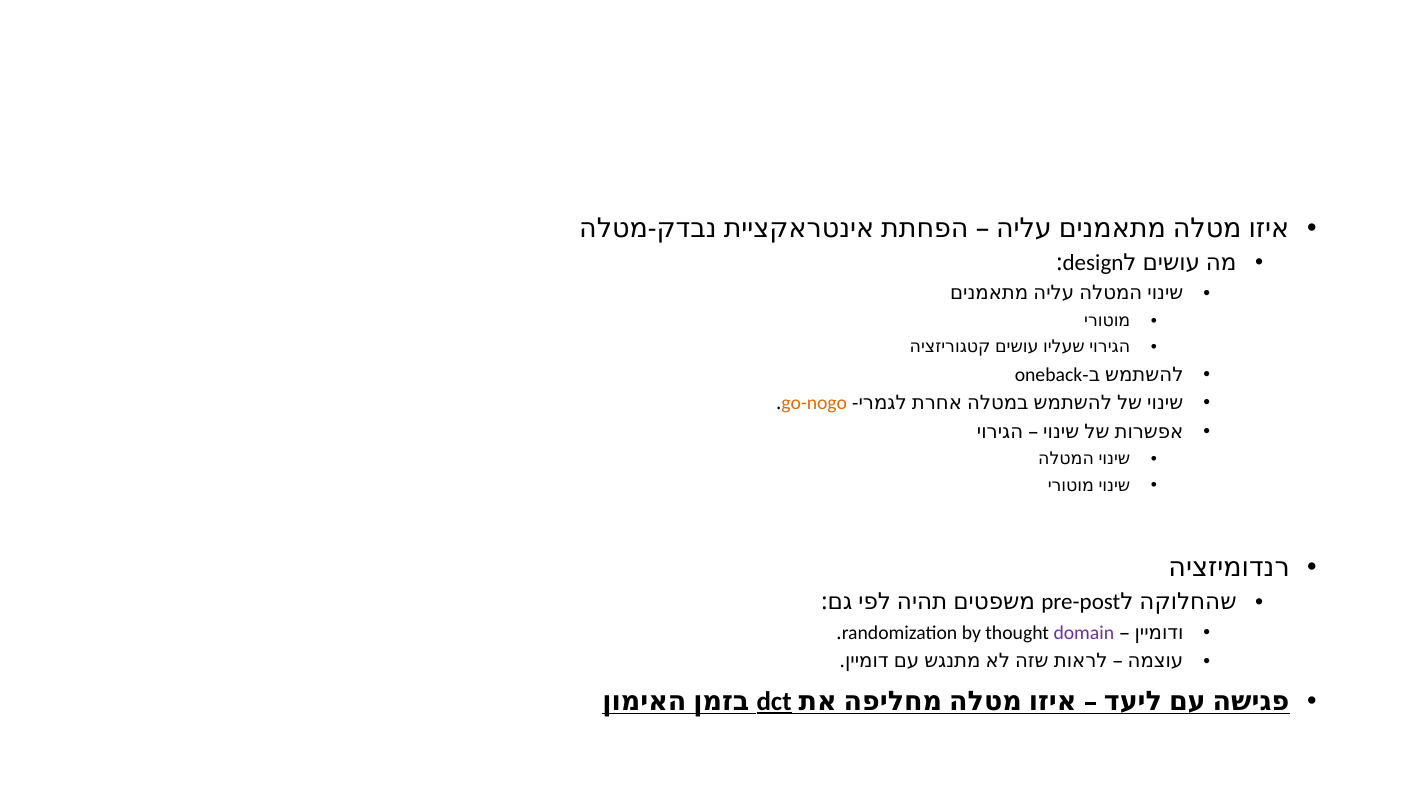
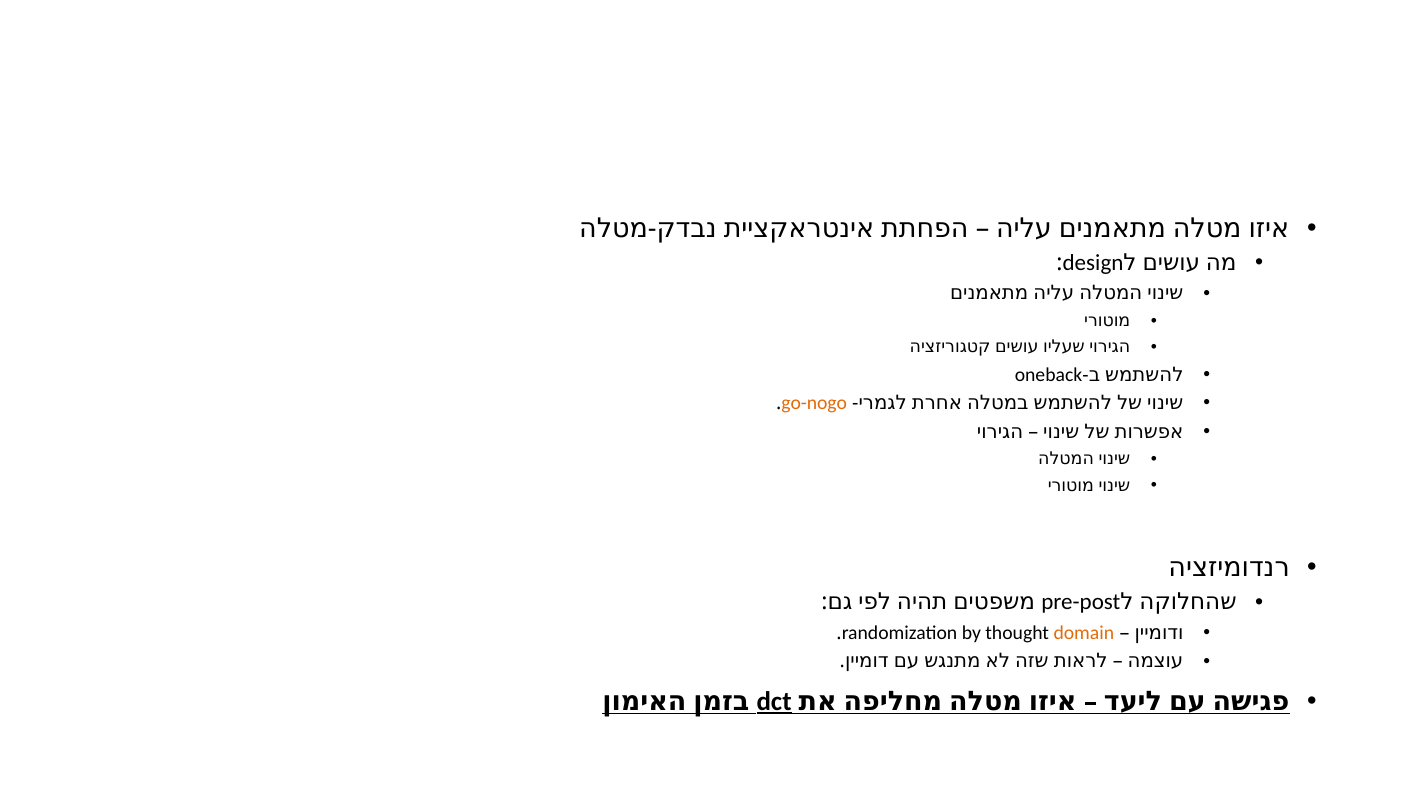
domain colour: purple -> orange
